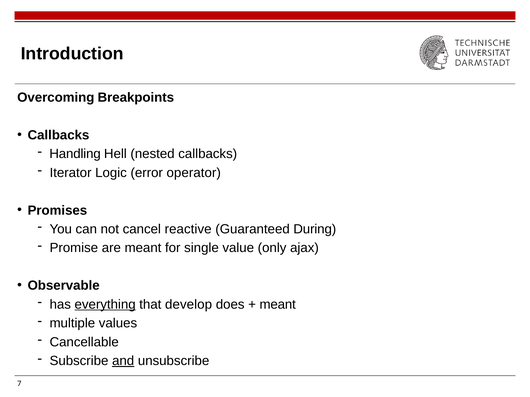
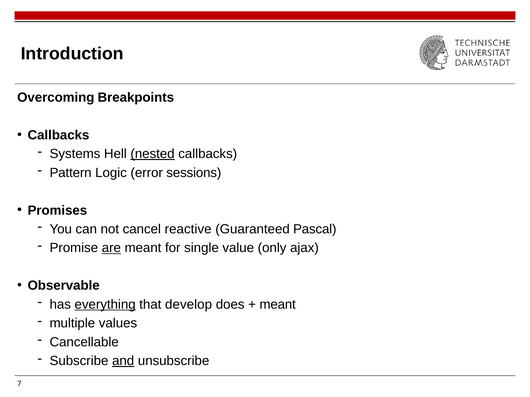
Handling: Handling -> Systems
nested underline: none -> present
Iterator: Iterator -> Pattern
operator: operator -> sessions
During: During -> Pascal
are underline: none -> present
